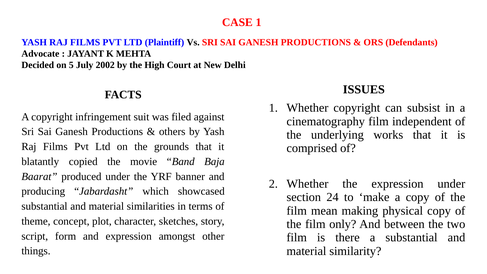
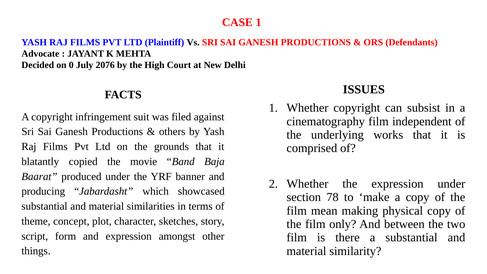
5: 5 -> 0
2002: 2002 -> 2076
24: 24 -> 78
